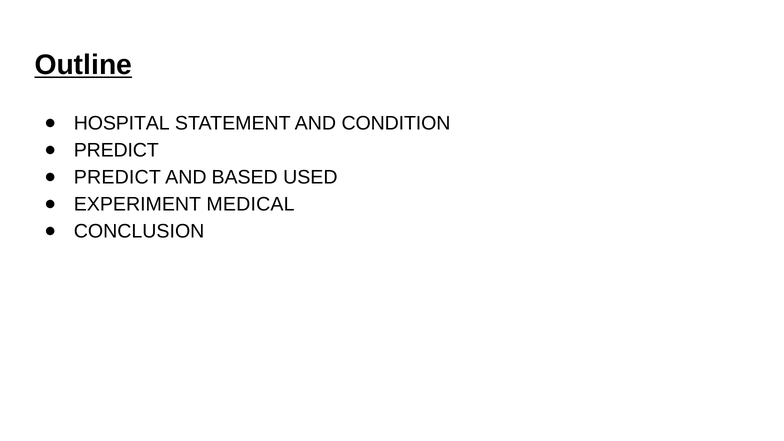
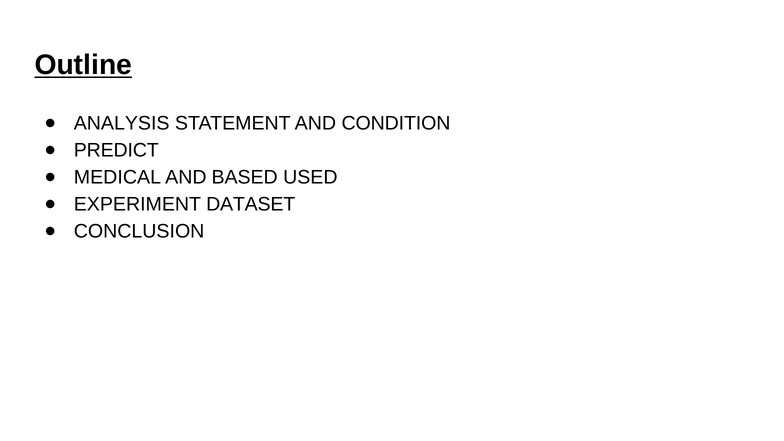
HOSPITAL: HOSPITAL -> ANALYSIS
PREDICT at (117, 177): PREDICT -> MEDICAL
MEDICAL: MEDICAL -> DATASET
